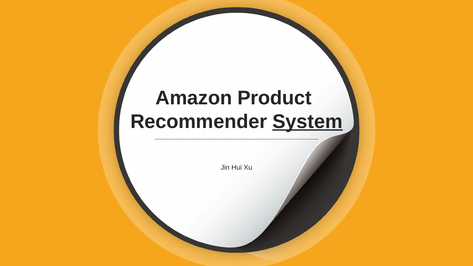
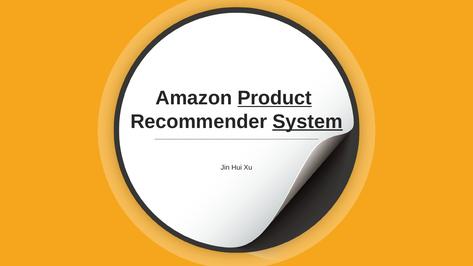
Product underline: none -> present
